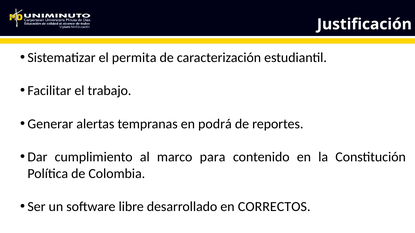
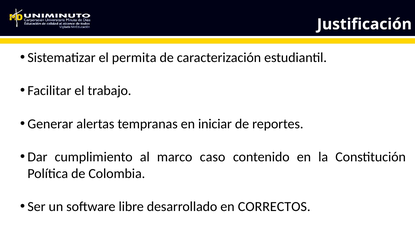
podrá: podrá -> iniciar
para: para -> caso
